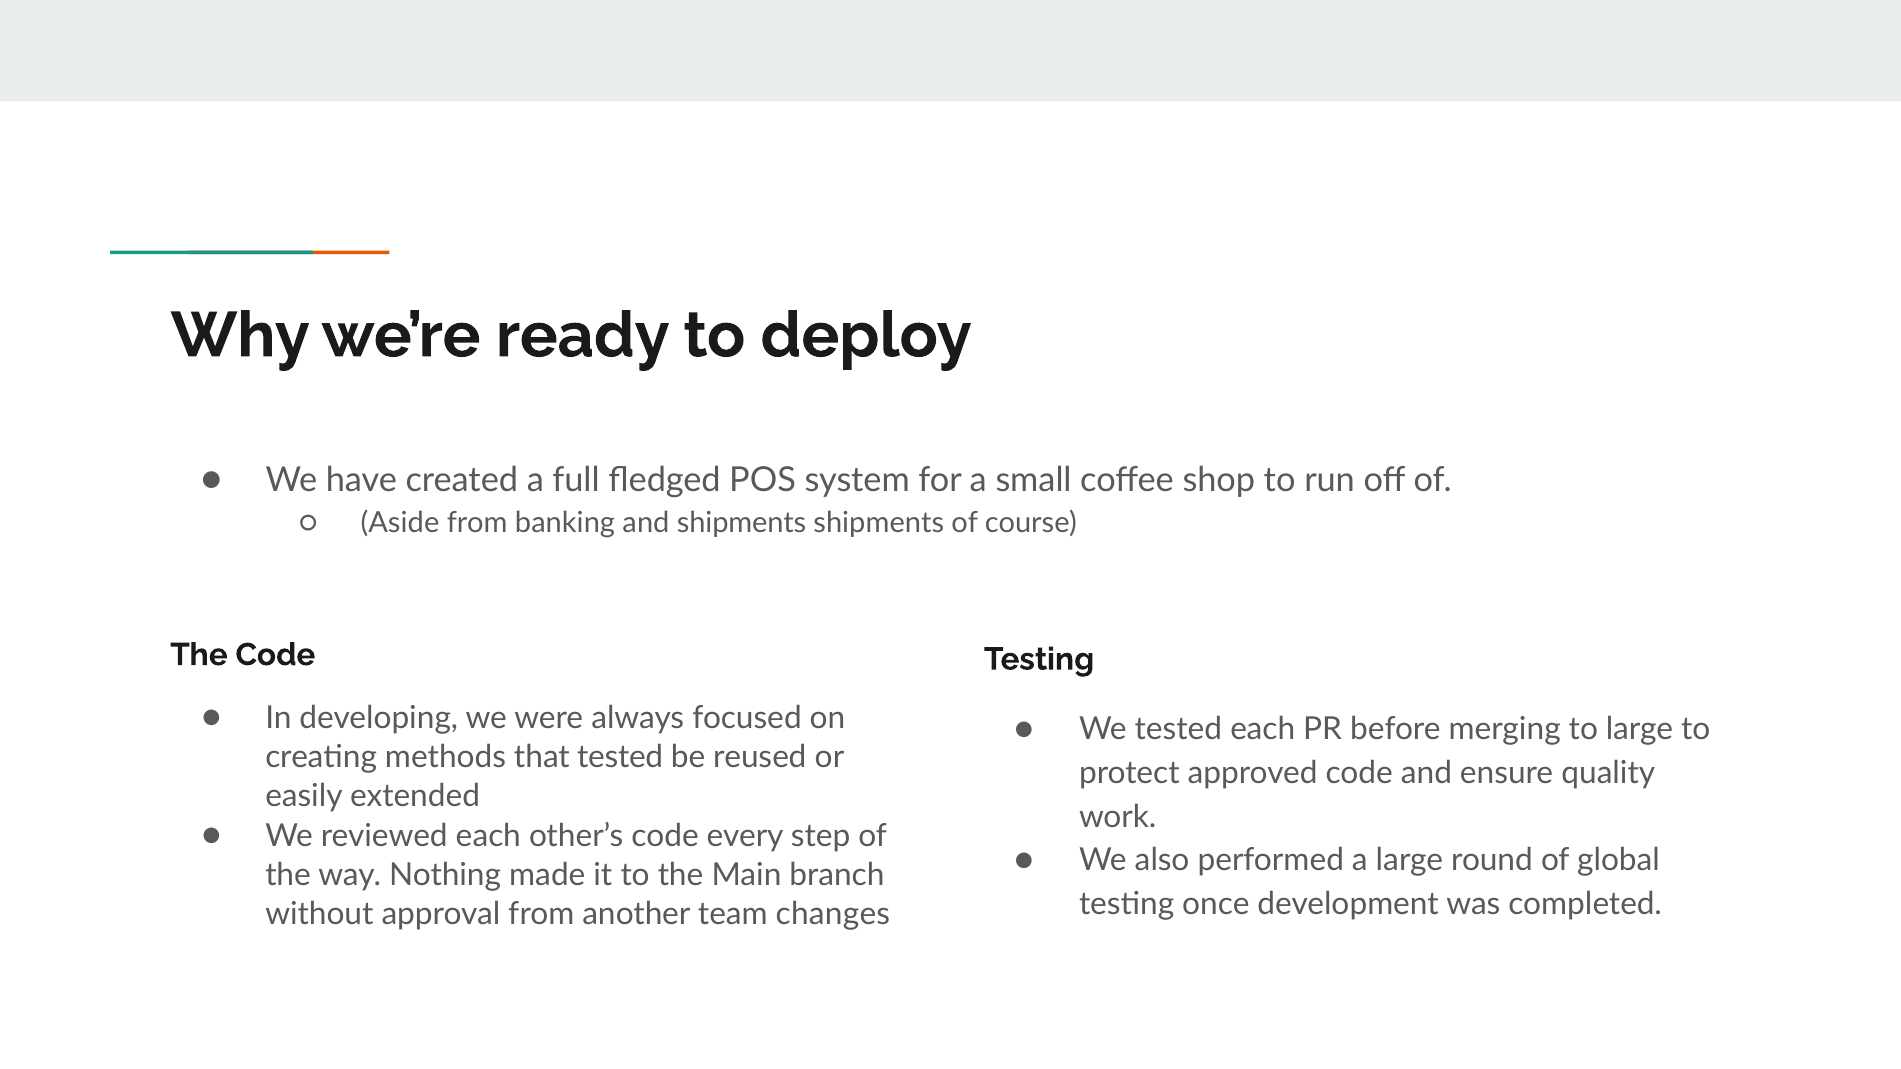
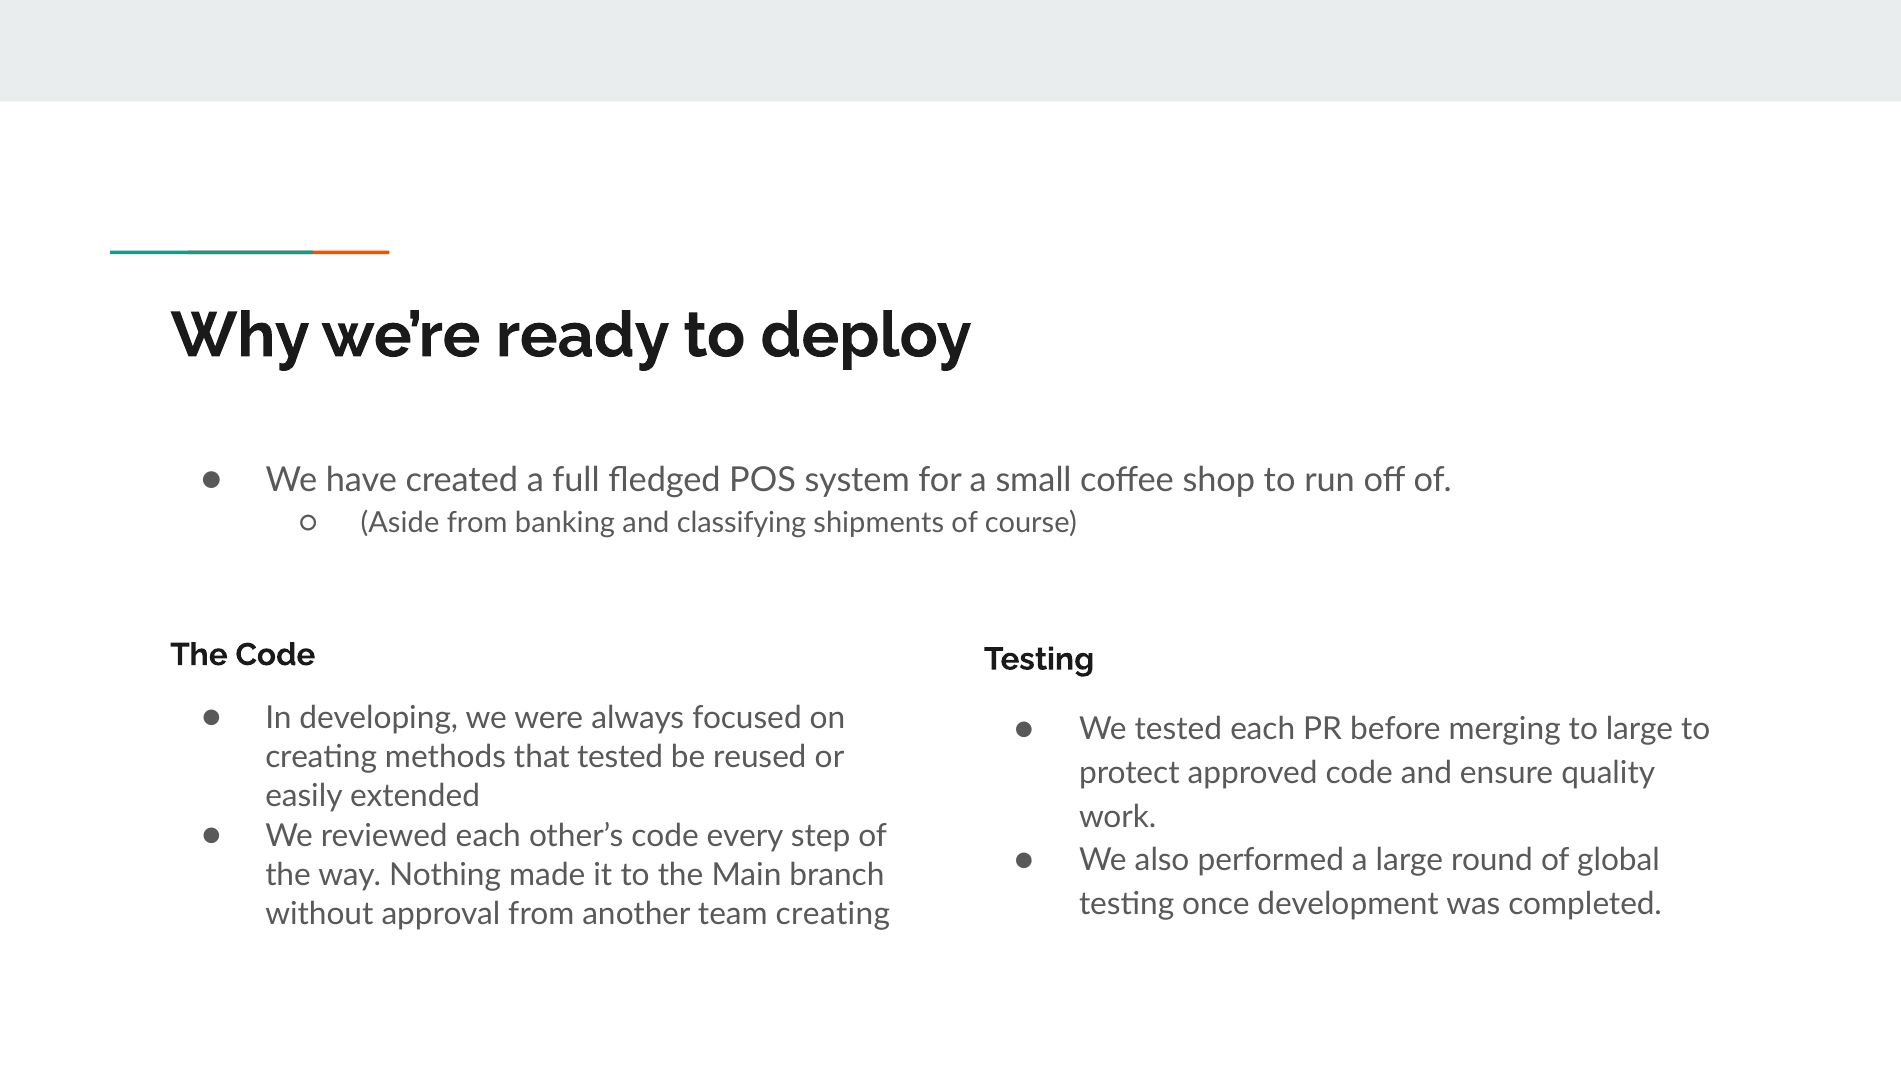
and shipments: shipments -> classifying
team changes: changes -> creating
